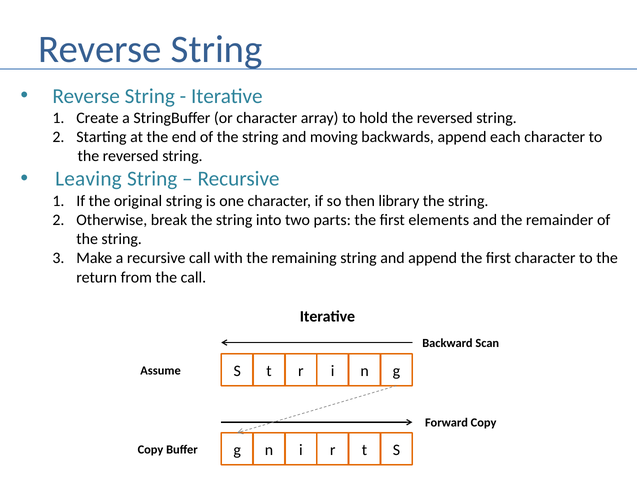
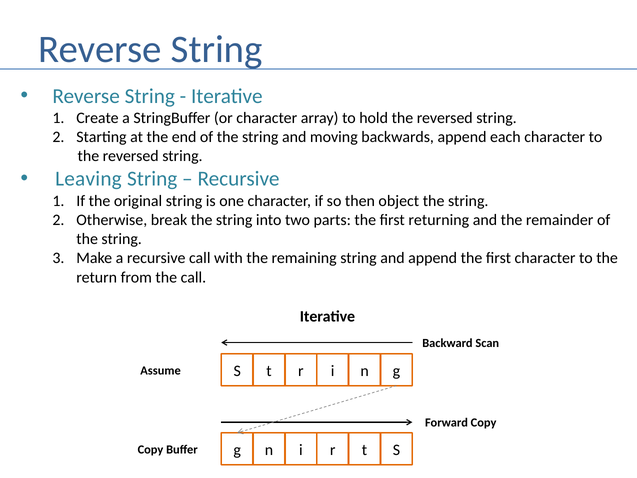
library: library -> object
elements: elements -> returning
